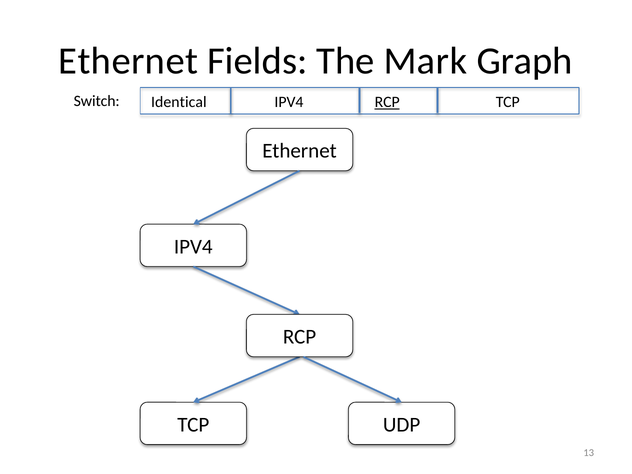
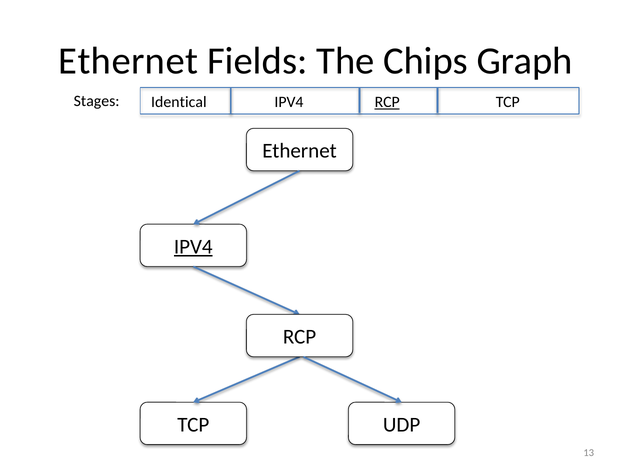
Mark: Mark -> Chips
Switch: Switch -> Stages
IPV4 at (193, 247) underline: none -> present
